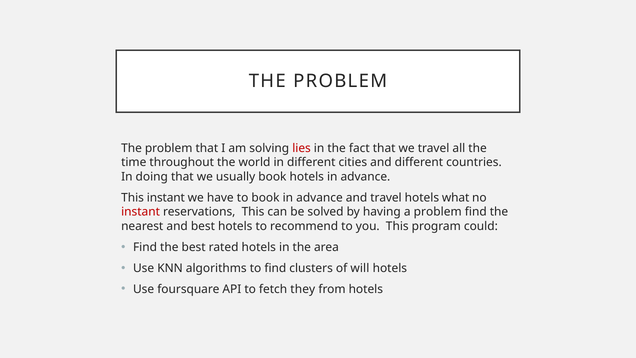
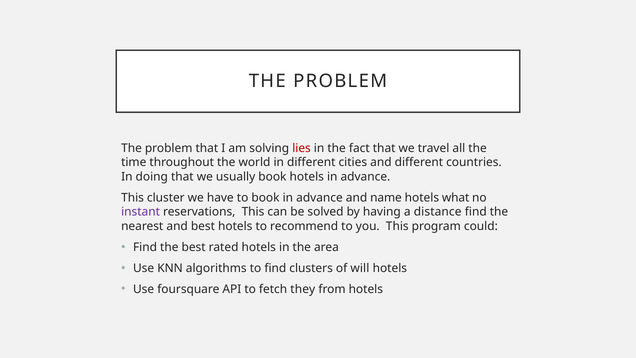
This instant: instant -> cluster
and travel: travel -> name
instant at (141, 212) colour: red -> purple
a problem: problem -> distance
